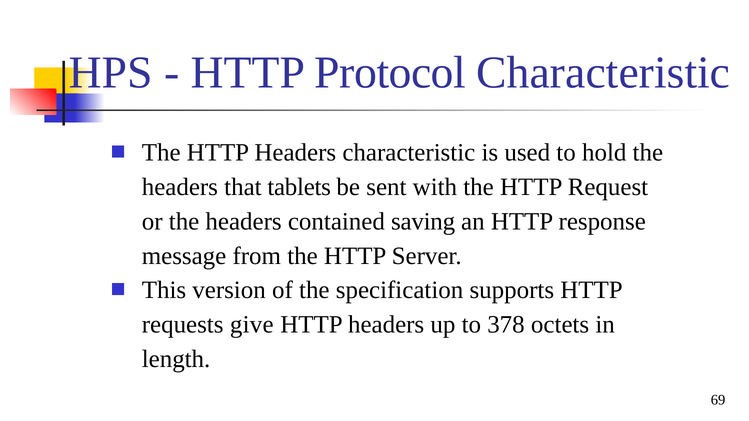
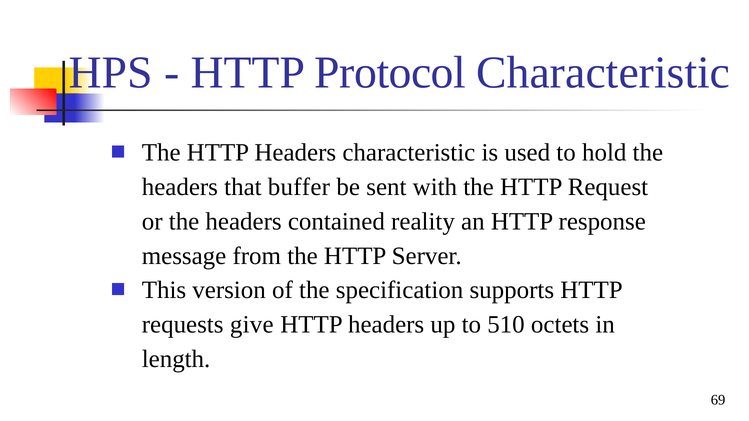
tablets: tablets -> buffer
saving: saving -> reality
378: 378 -> 510
